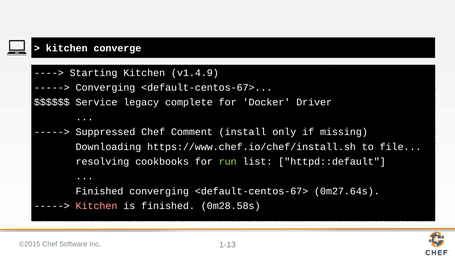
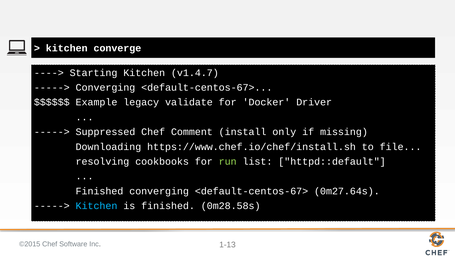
v1.4.9: v1.4.9 -> v1.4.7
Service: Service -> Example
complete: complete -> validate
Kitchen at (97, 206) colour: pink -> light blue
